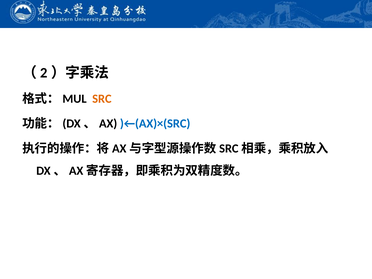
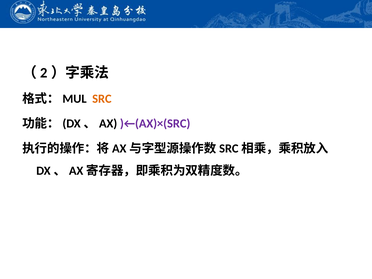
)←(AX)×(SRC colour: blue -> purple
